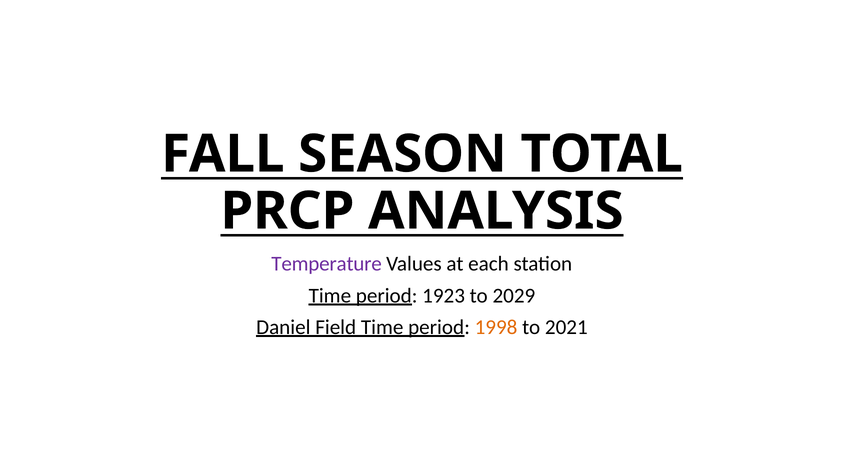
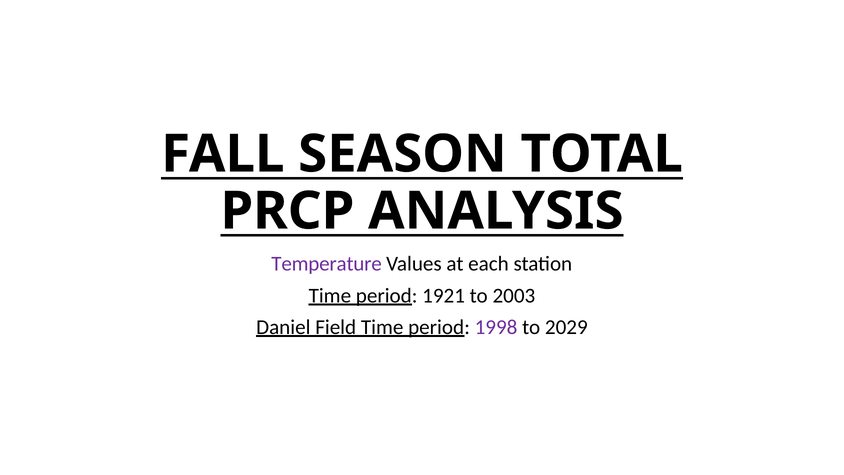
1923: 1923 -> 1921
2029: 2029 -> 2003
1998 colour: orange -> purple
2021: 2021 -> 2029
